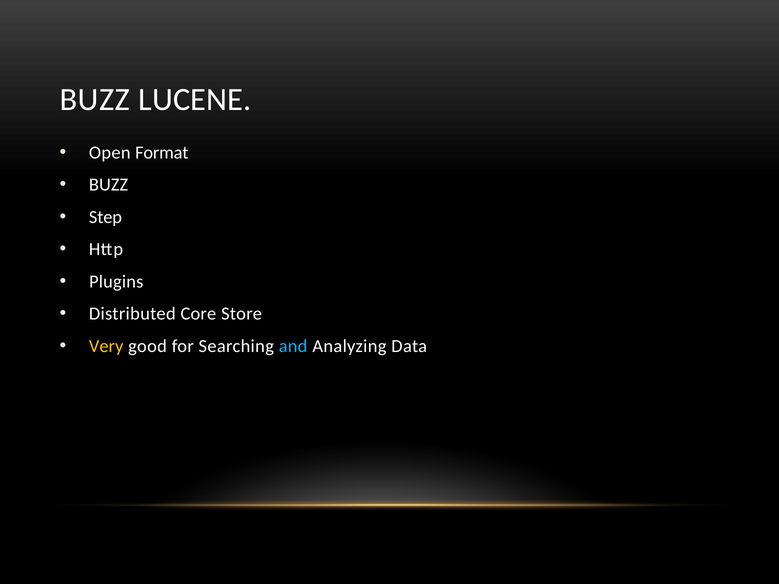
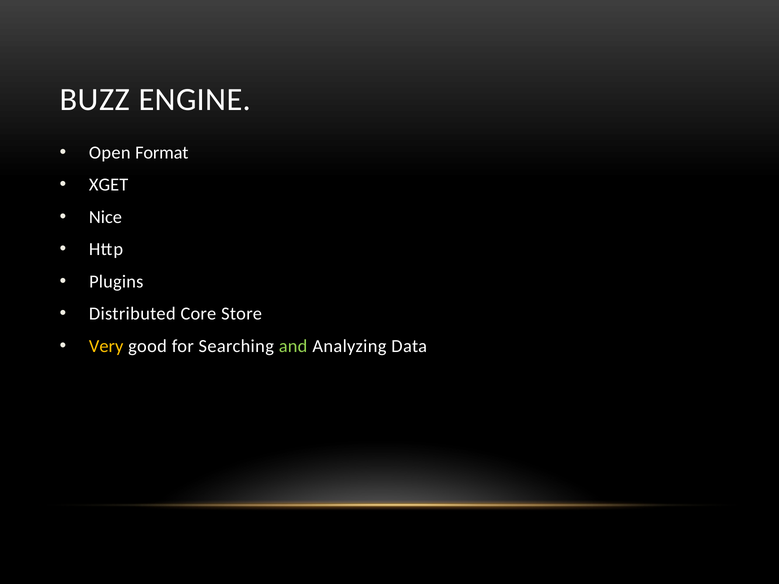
LUCENE: LUCENE -> ENGINE
BUZZ at (109, 185): BUZZ -> XGET
Step: Step -> Nice
and colour: light blue -> light green
